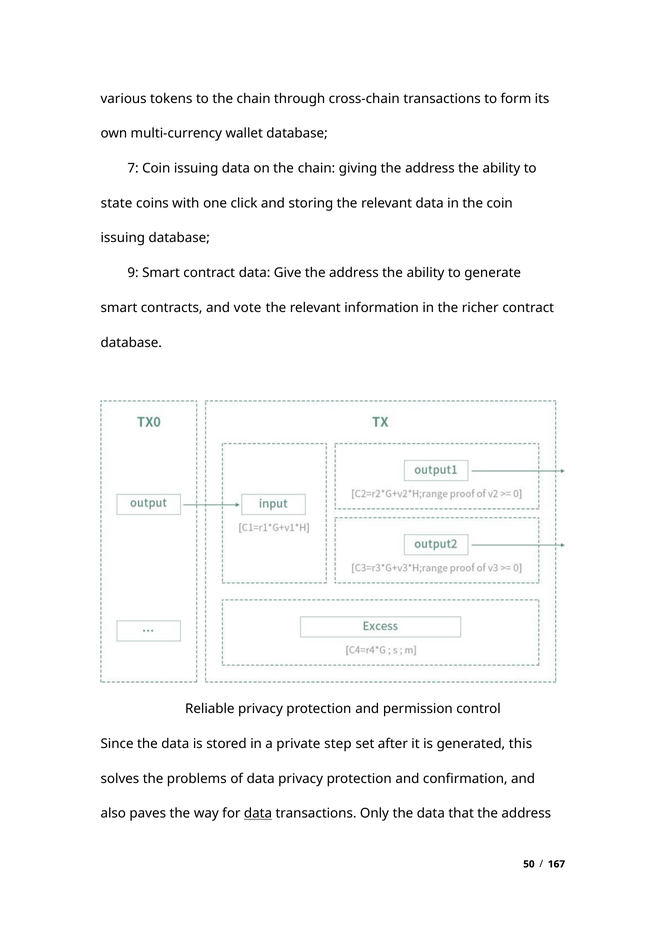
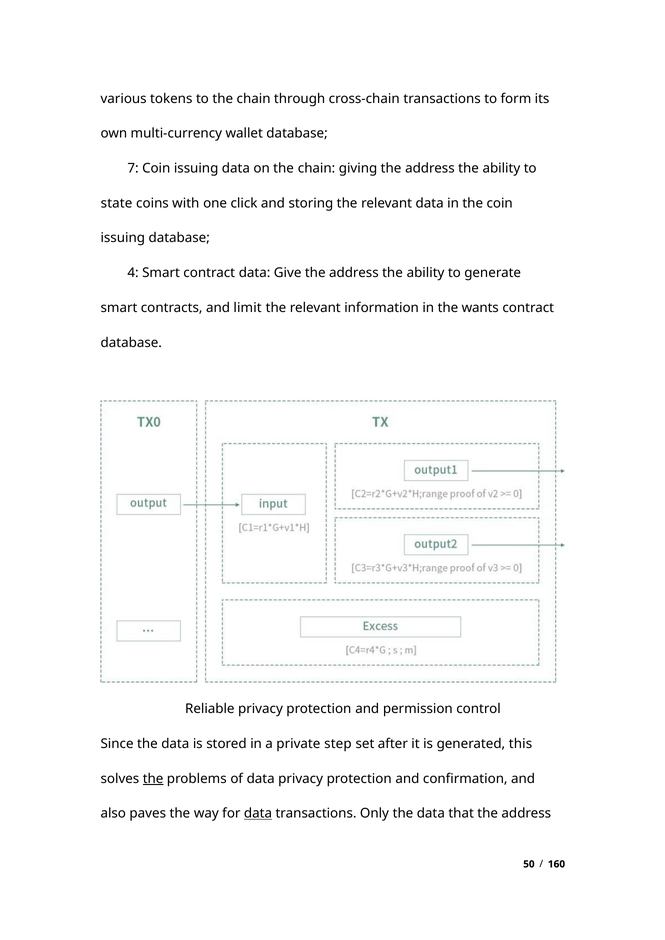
9: 9 -> 4
vote: vote -> limit
richer: richer -> wants
the at (153, 779) underline: none -> present
167: 167 -> 160
